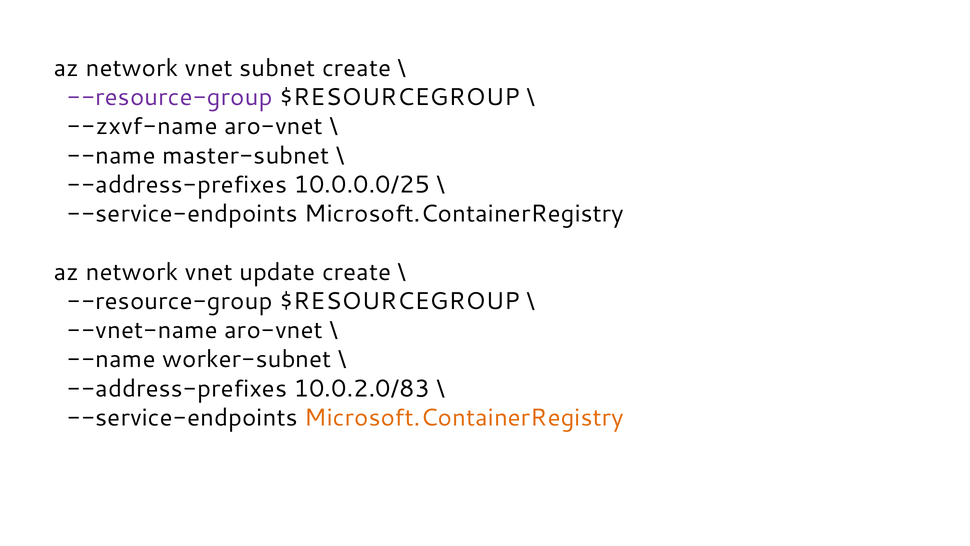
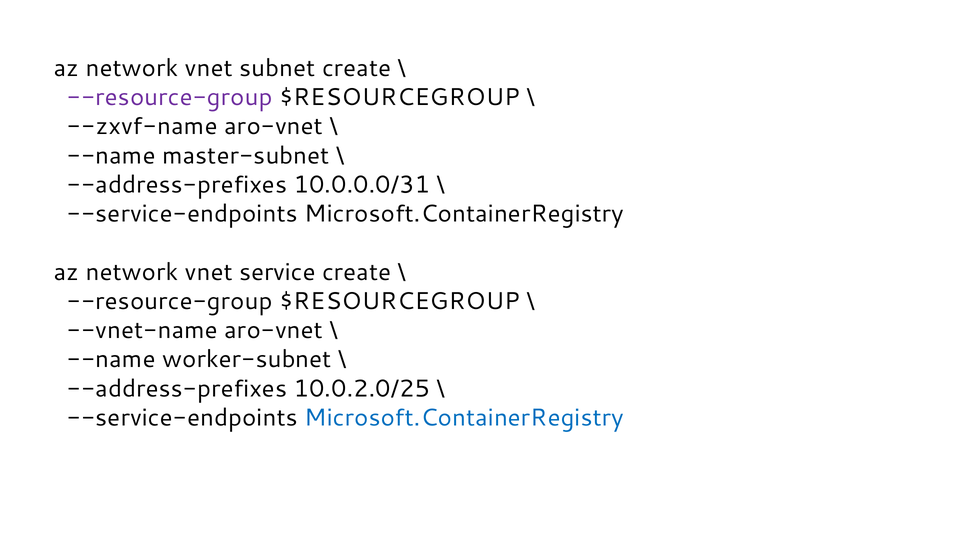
10.0.0.0/25: 10.0.0.0/25 -> 10.0.0.0/31
update: update -> service
10.0.2.0/83: 10.0.2.0/83 -> 10.0.2.0/25
Microsoft.ContainerRegistry at (464, 417) colour: orange -> blue
